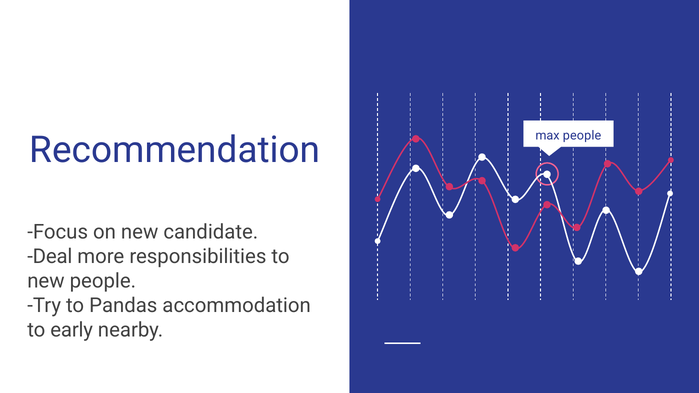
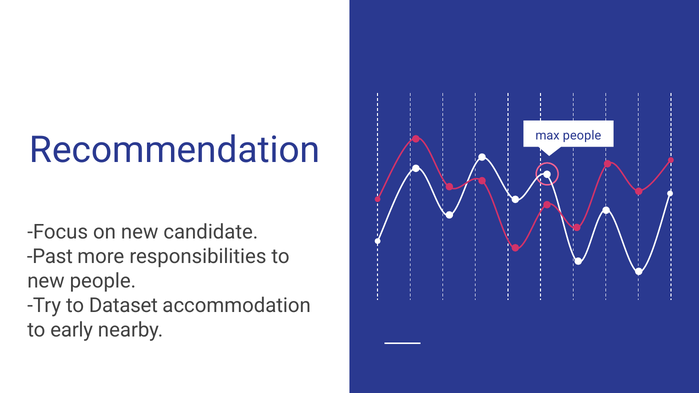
Deal: Deal -> Past
Pandas: Pandas -> Dataset
